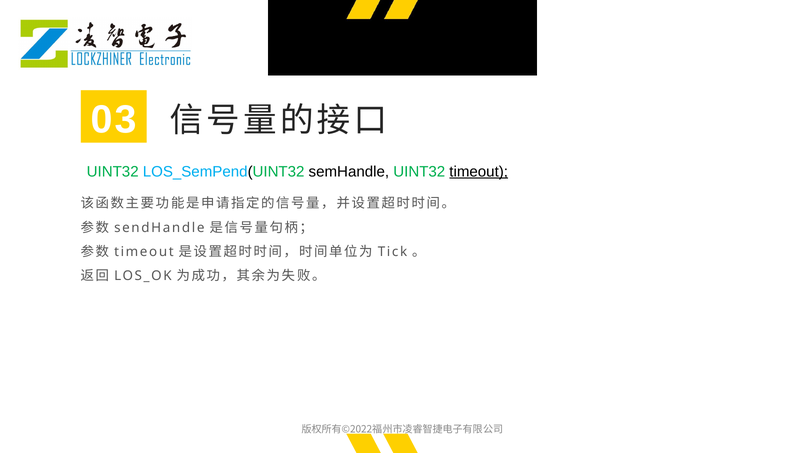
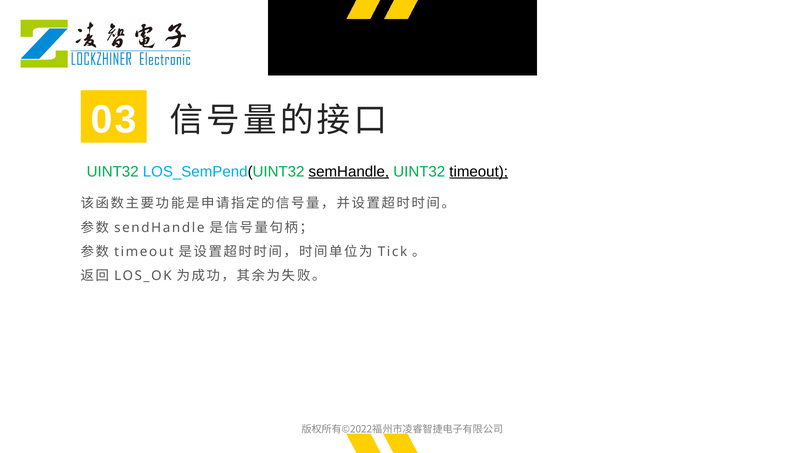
semHandle underline: none -> present
